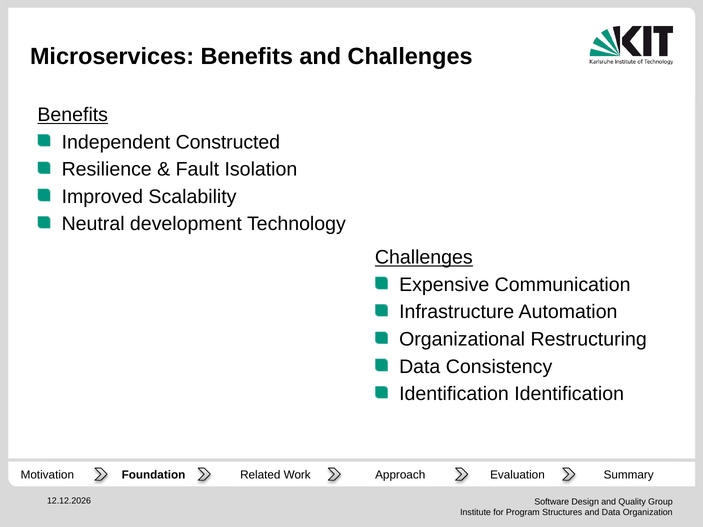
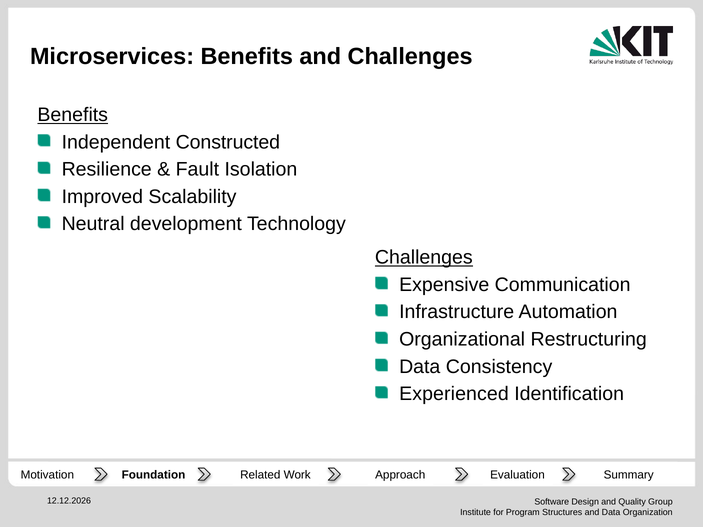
Identification at (454, 394): Identification -> Experienced
